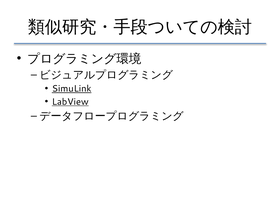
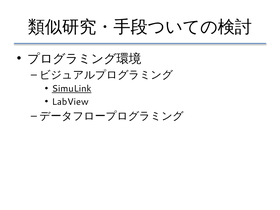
LabView underline: present -> none
